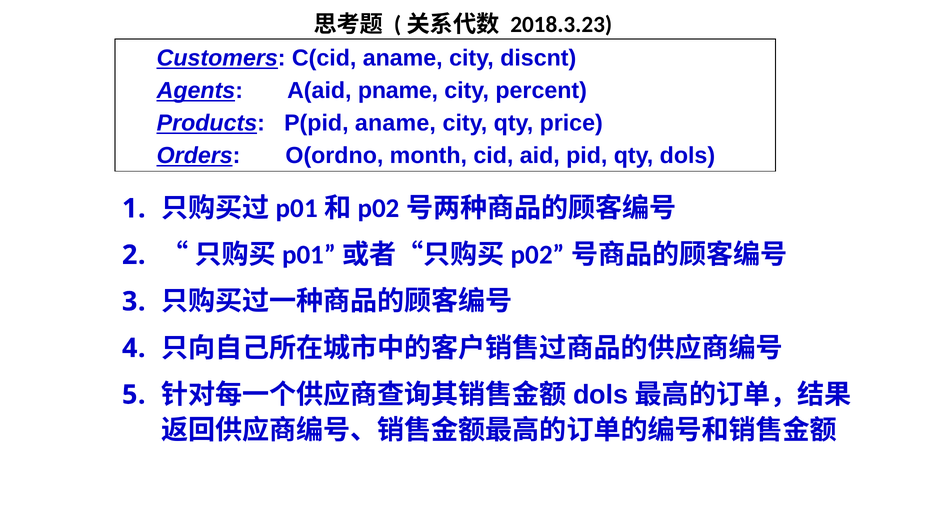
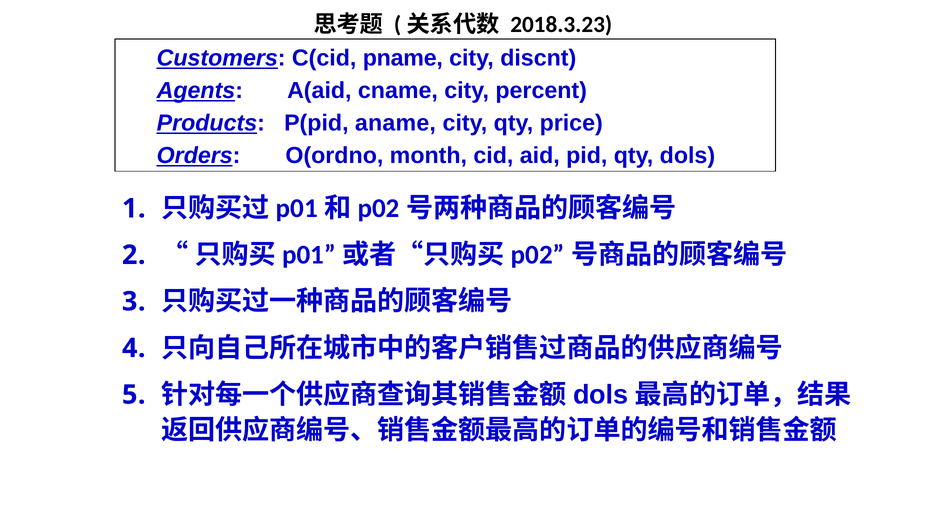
C(cid aname: aname -> pname
pname: pname -> cname
